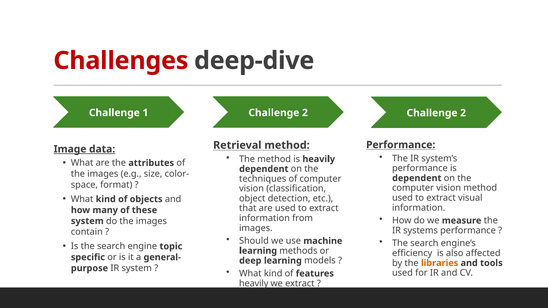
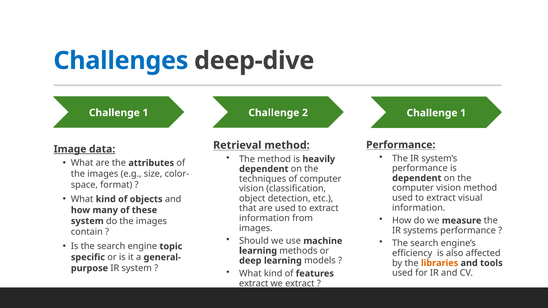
Challenges colour: red -> blue
2 Challenge 2: 2 -> 1
heavily at (254, 284): heavily -> extract
